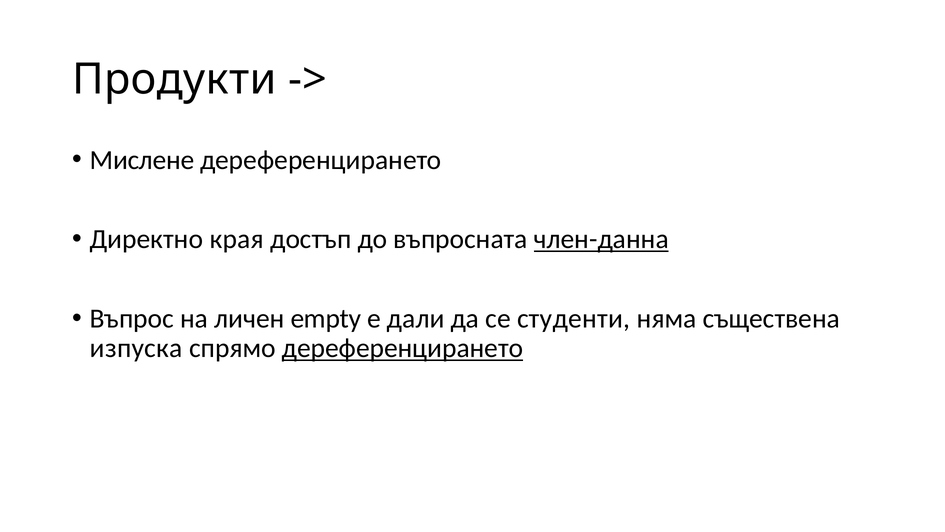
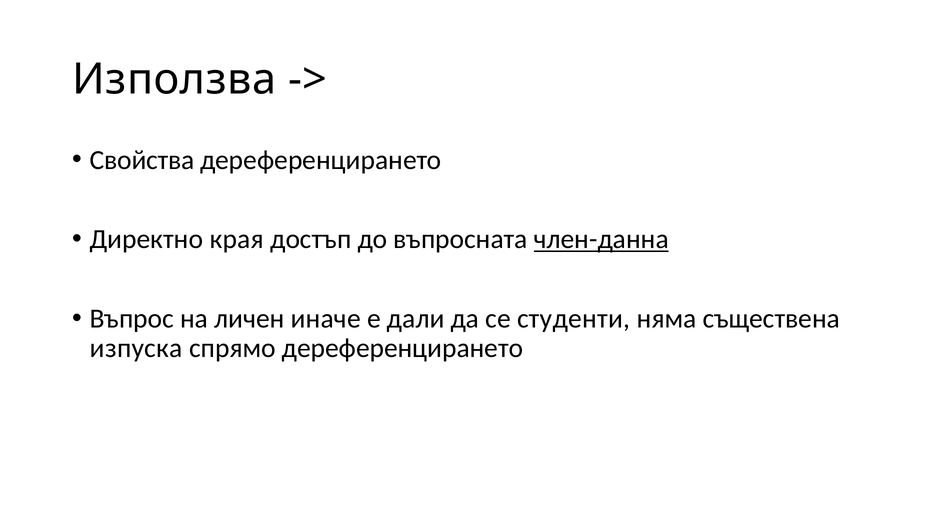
Продукти: Продукти -> Използва
Мислене: Мислене -> Свойства
empty: empty -> иначе
дереференцирането at (403, 348) underline: present -> none
